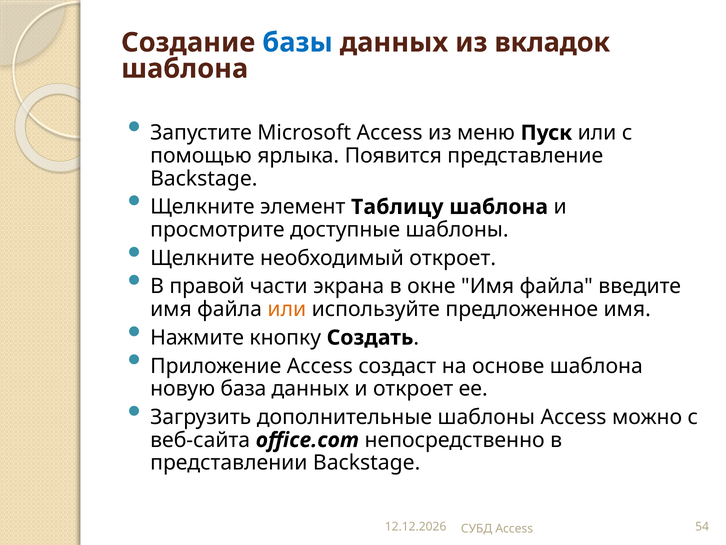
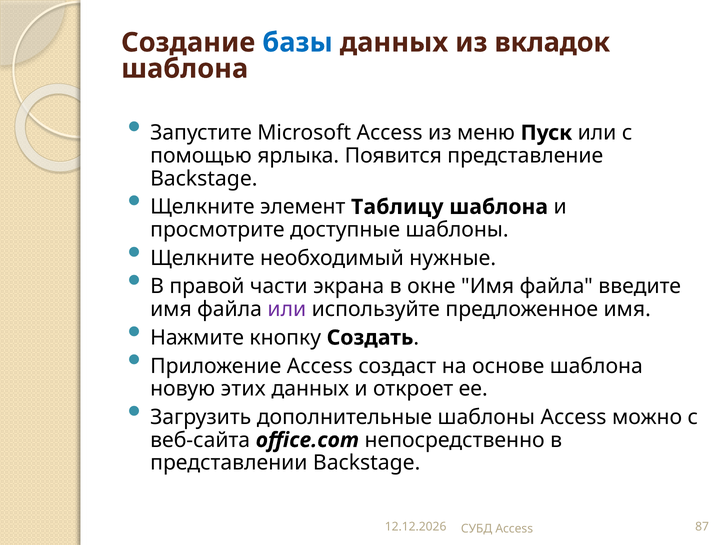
необходимый откроет: откроет -> нужные
или at (287, 309) colour: orange -> purple
база: база -> этих
54: 54 -> 87
